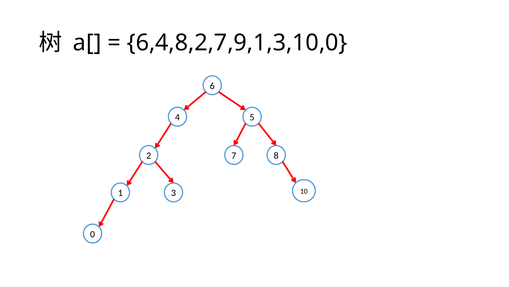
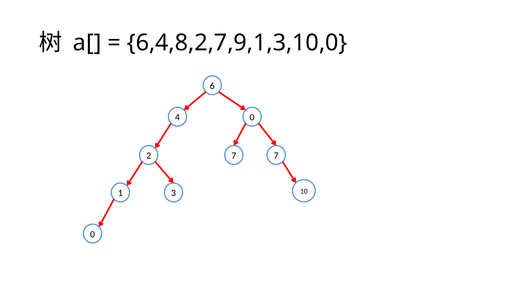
4 5: 5 -> 0
7 8: 8 -> 7
